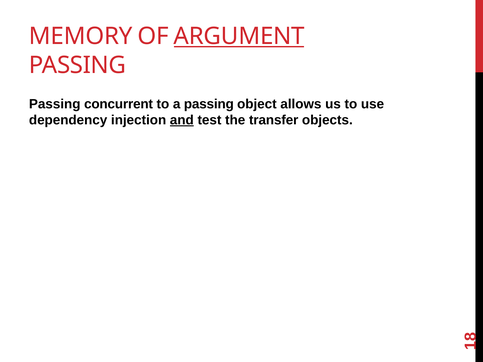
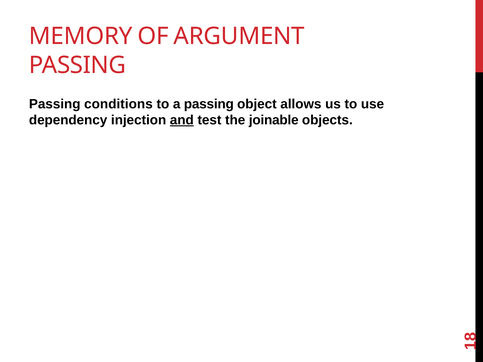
ARGUMENT underline: present -> none
concurrent: concurrent -> conditions
transfer: transfer -> joinable
